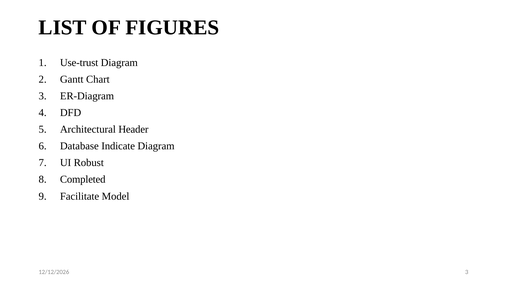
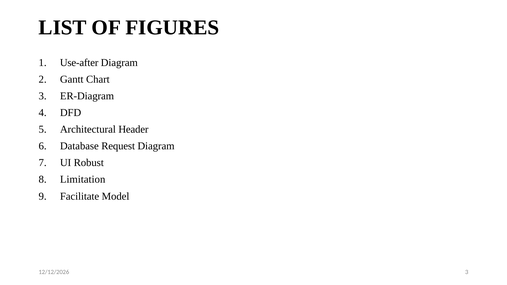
Use-trust: Use-trust -> Use-after
Indicate: Indicate -> Request
Completed: Completed -> Limitation
